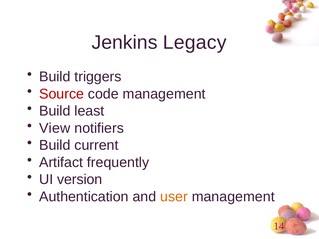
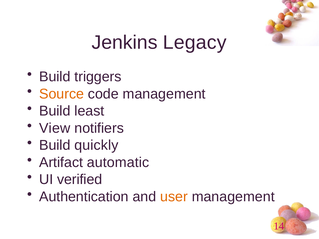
Source colour: red -> orange
current: current -> quickly
frequently: frequently -> automatic
version: version -> verified
